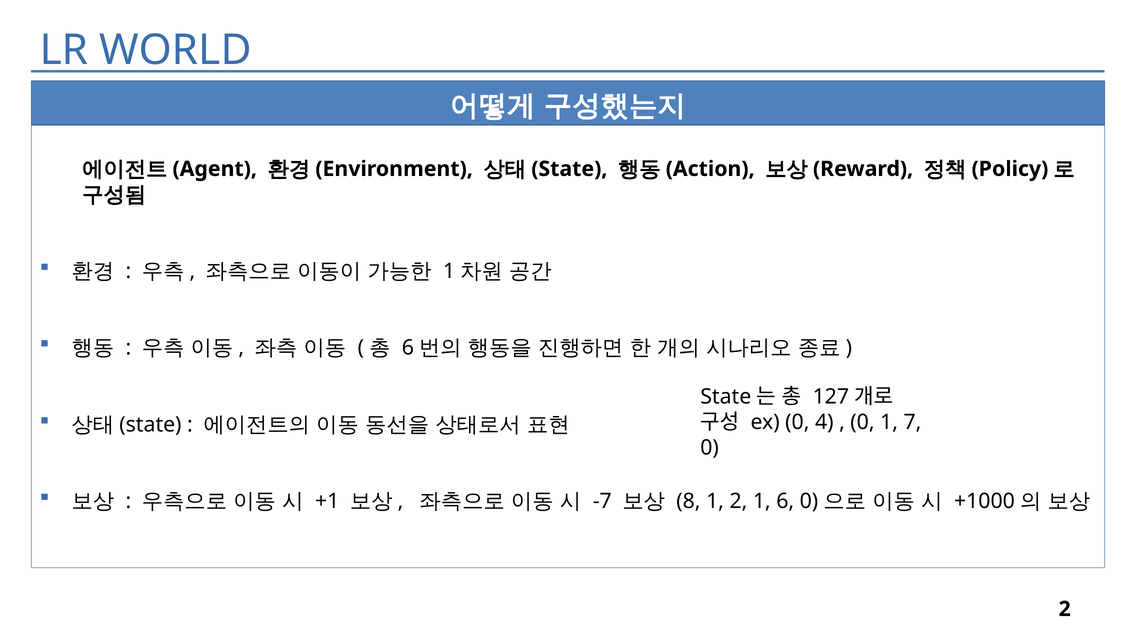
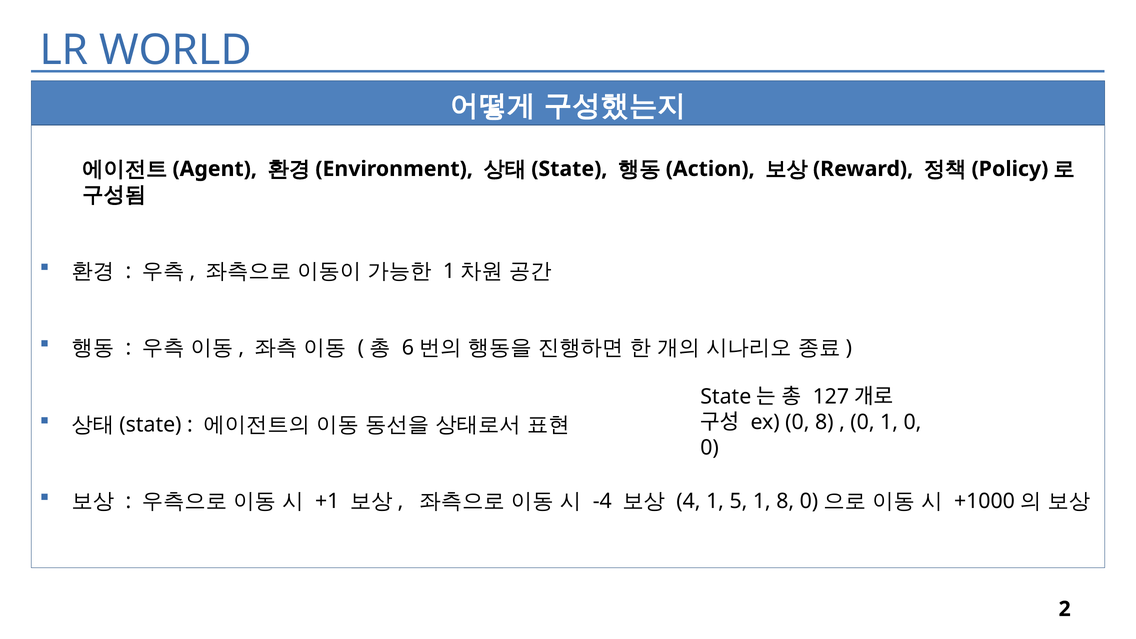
0 4: 4 -> 8
1 7: 7 -> 0
-7: -7 -> -4
8: 8 -> 4
1 2: 2 -> 5
1 6: 6 -> 8
